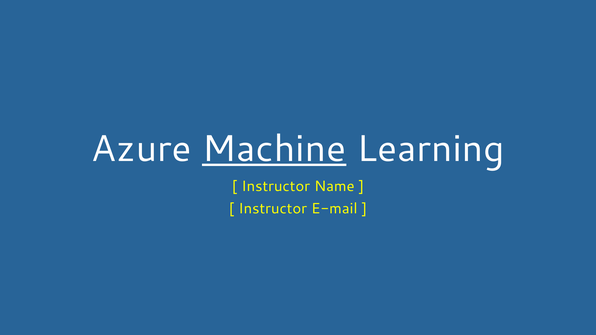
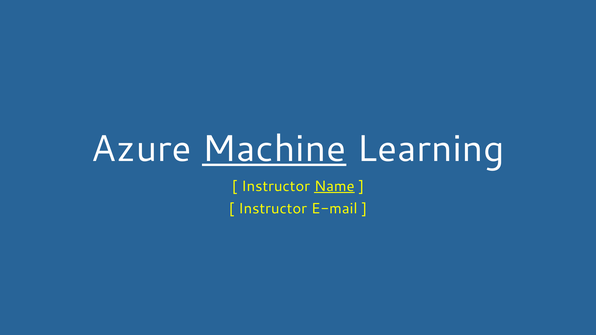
Name underline: none -> present
